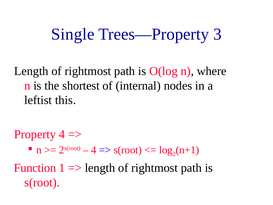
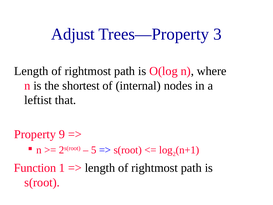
Single: Single -> Adjust
this: this -> that
Property 4: 4 -> 9
4 at (94, 150): 4 -> 5
